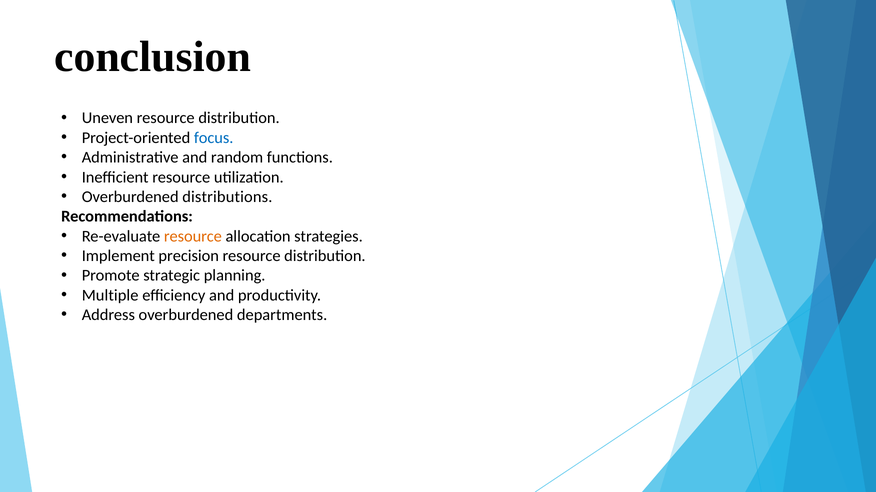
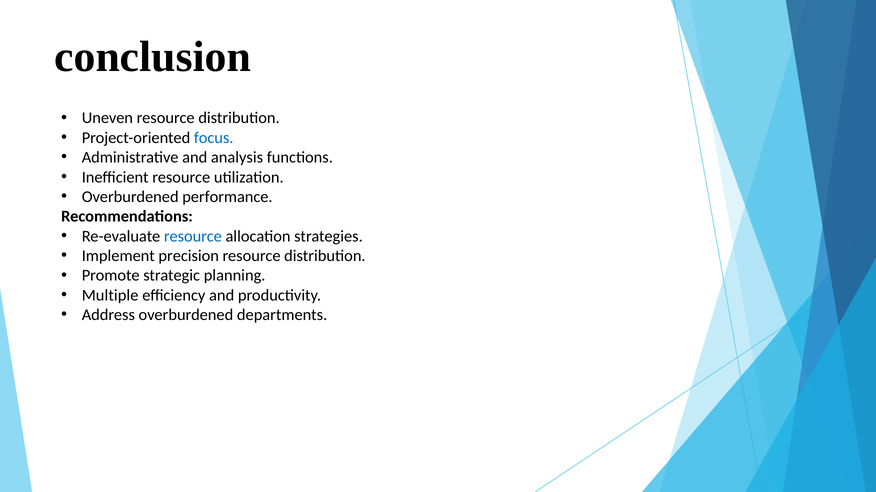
random: random -> analysis
distributions: distributions -> performance
resource at (193, 237) colour: orange -> blue
